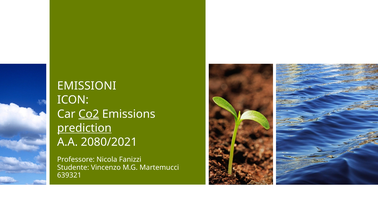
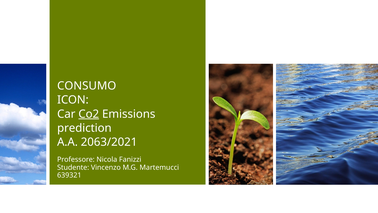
EMISSIONI: EMISSIONI -> CONSUMO
prediction underline: present -> none
2080/2021: 2080/2021 -> 2063/2021
